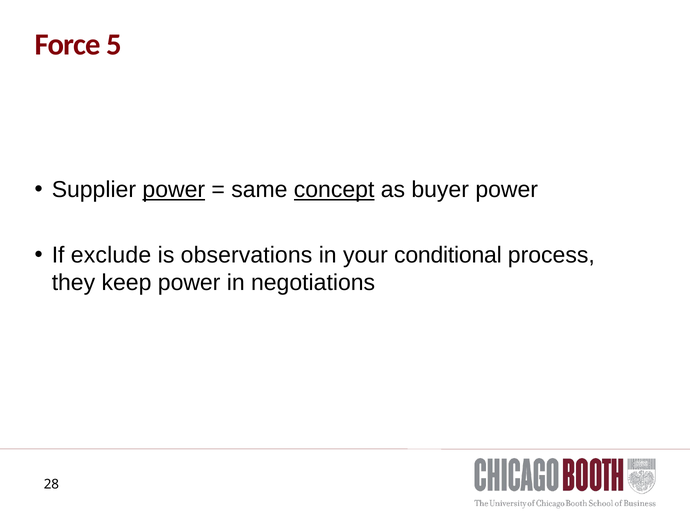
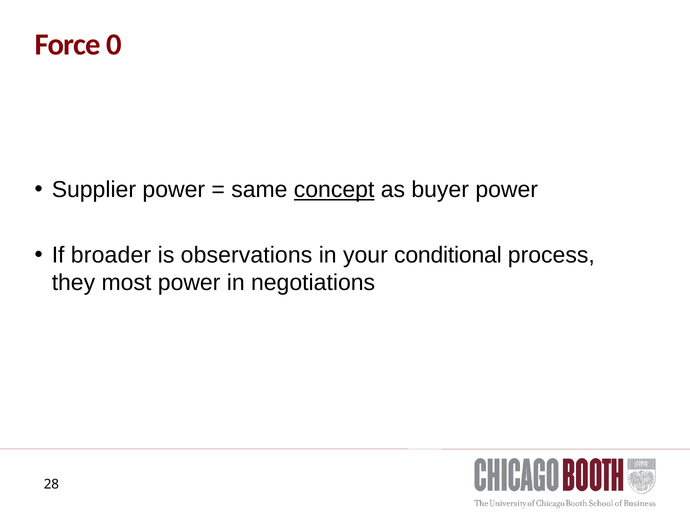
5: 5 -> 0
power at (174, 190) underline: present -> none
exclude: exclude -> broader
keep: keep -> most
